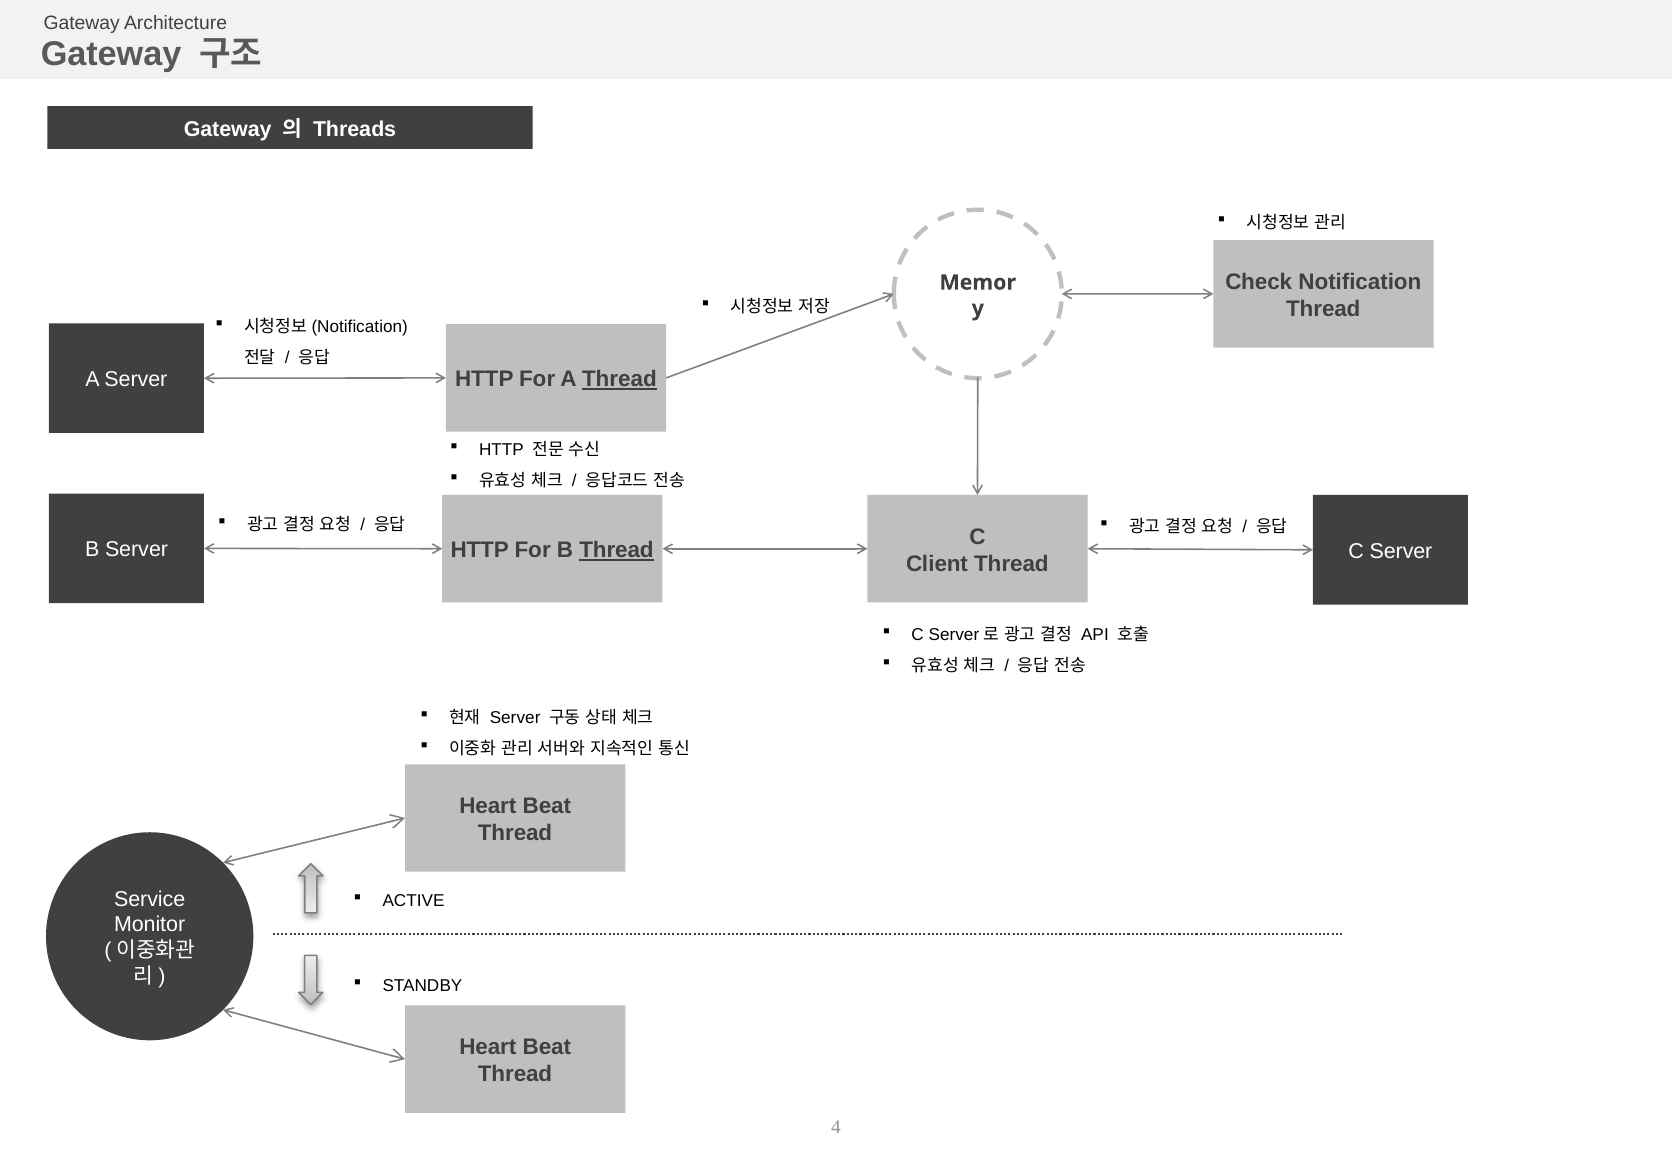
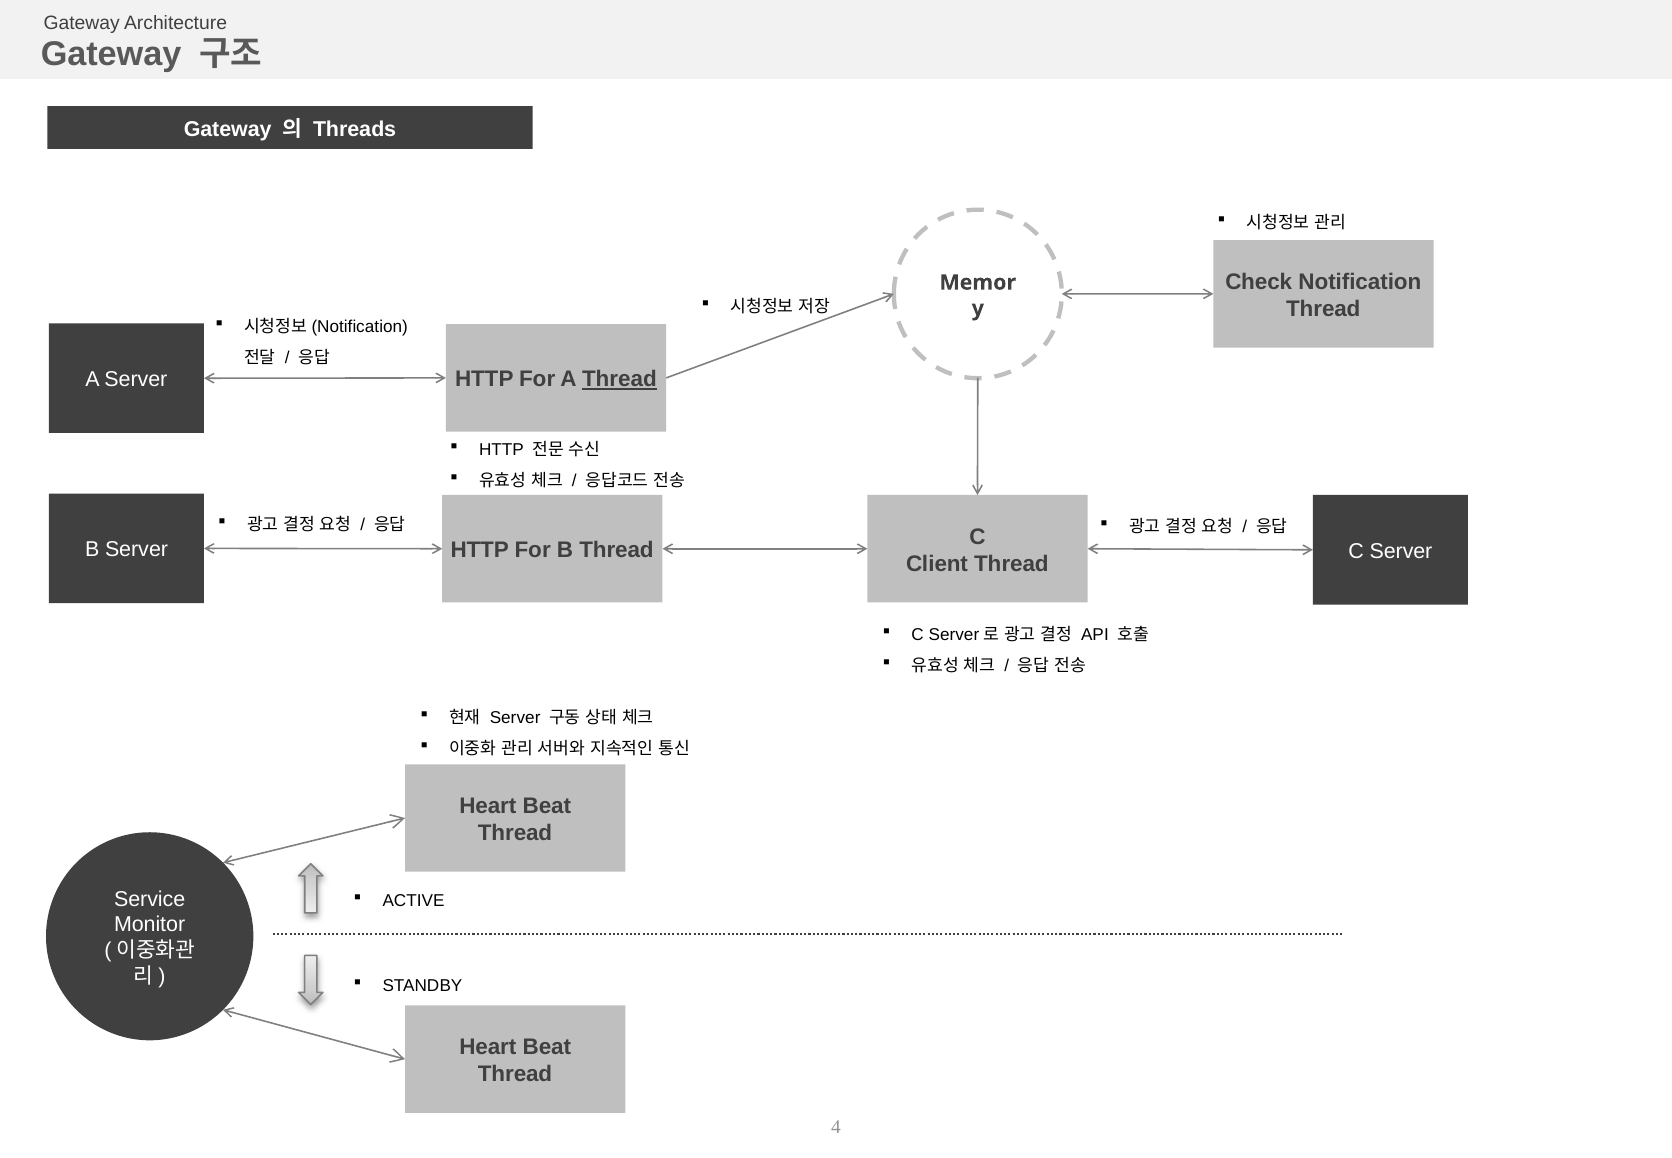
Thread at (616, 550) underline: present -> none
